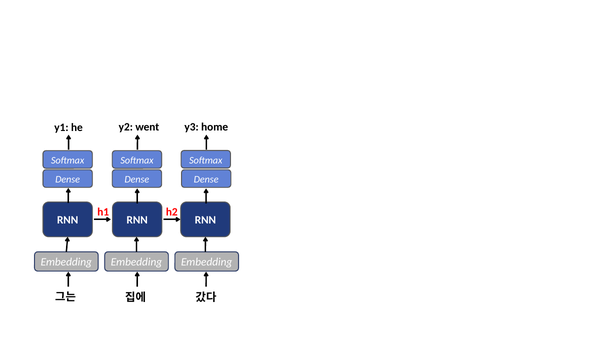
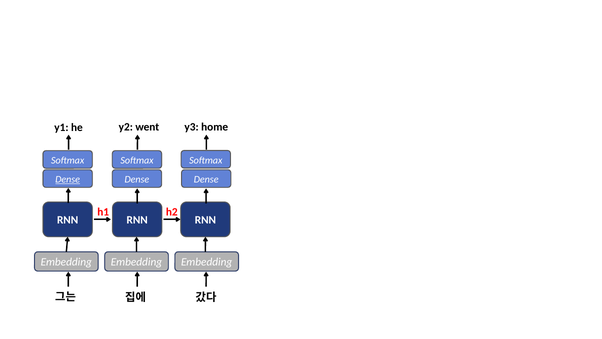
Dense at (68, 179) underline: none -> present
